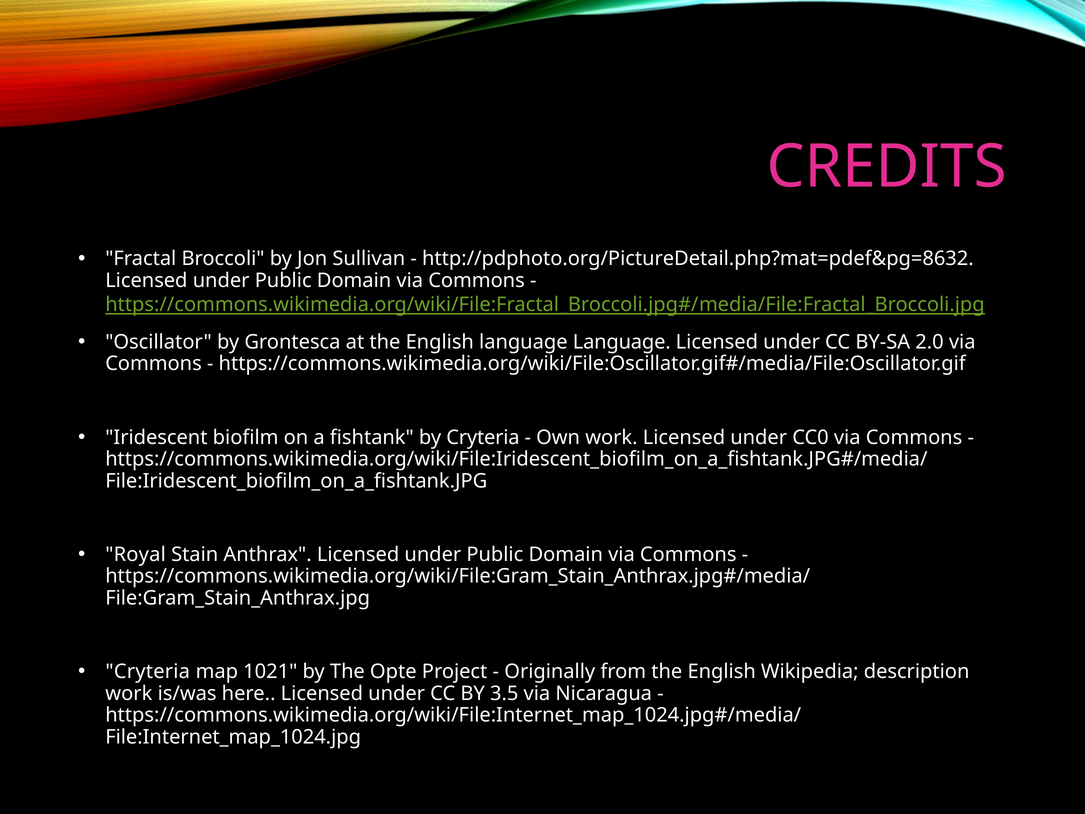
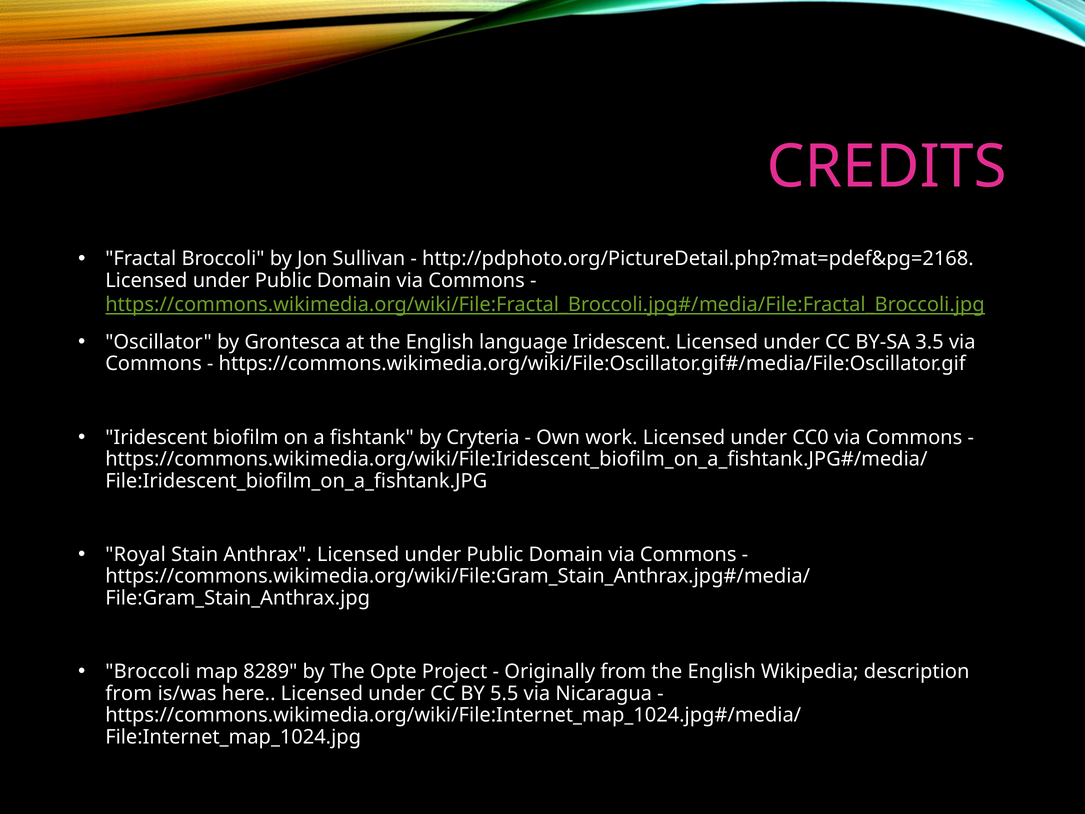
http://pdphoto.org/PictureDetail.php?mat=pdef&pg=8632: http://pdphoto.org/PictureDetail.php?mat=pdef&pg=8632 -> http://pdphoto.org/PictureDetail.php?mat=pdef&pg=2168
language Language: Language -> Iridescent
2.0: 2.0 -> 3.5
Cryteria at (148, 671): Cryteria -> Broccoli
1021: 1021 -> 8289
work at (129, 693): work -> from
3.5: 3.5 -> 5.5
